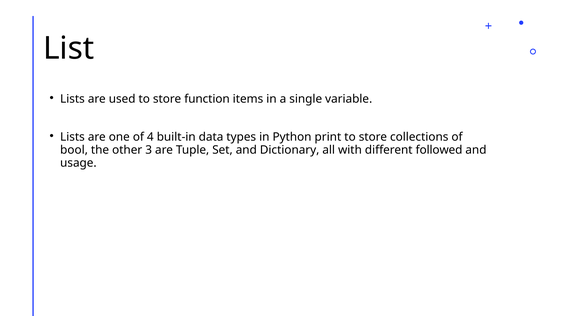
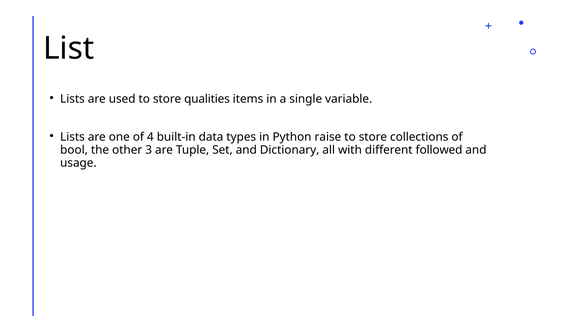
function: function -> qualities
print: print -> raise
